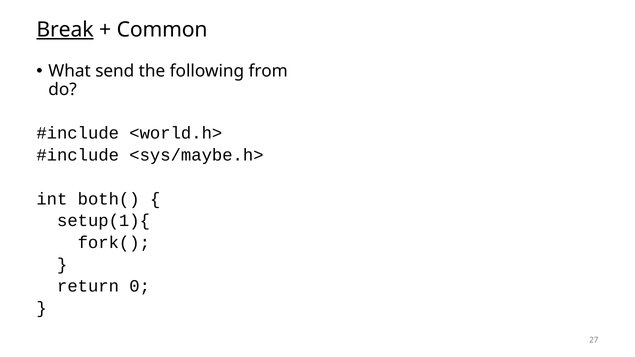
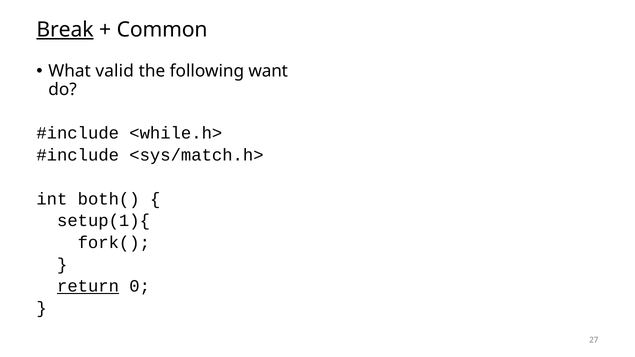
send: send -> valid
from: from -> want
<world.h>: <world.h> -> <while.h>
<sys/maybe.h>: <sys/maybe.h> -> <sys/match.h>
return underline: none -> present
